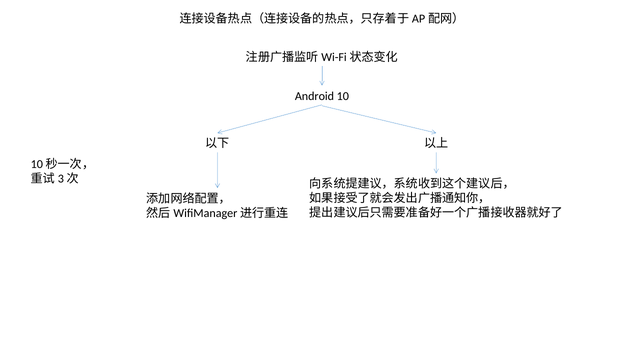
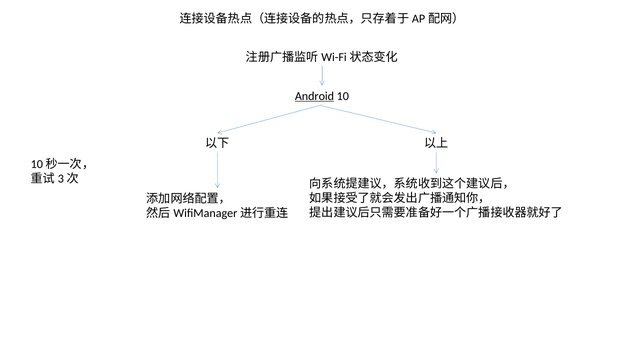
Android underline: none -> present
